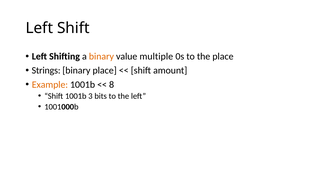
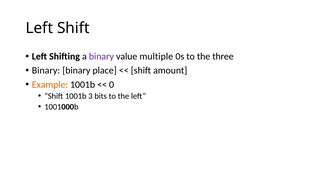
binary at (101, 57) colour: orange -> purple
the place: place -> three
Strings at (46, 71): Strings -> Binary
8: 8 -> 0
